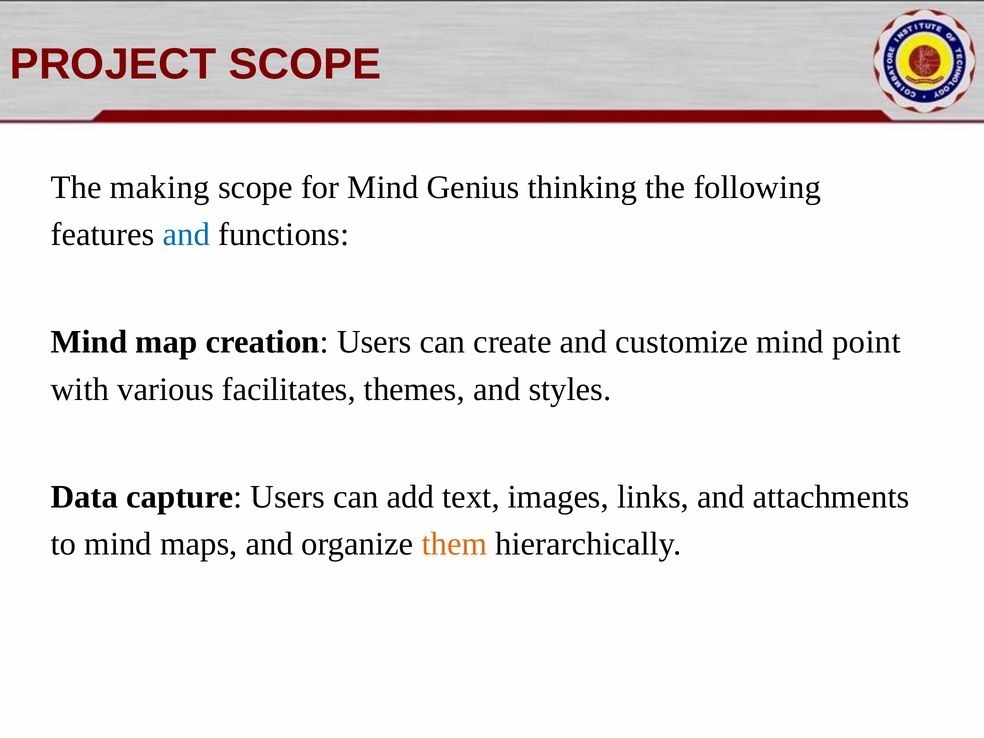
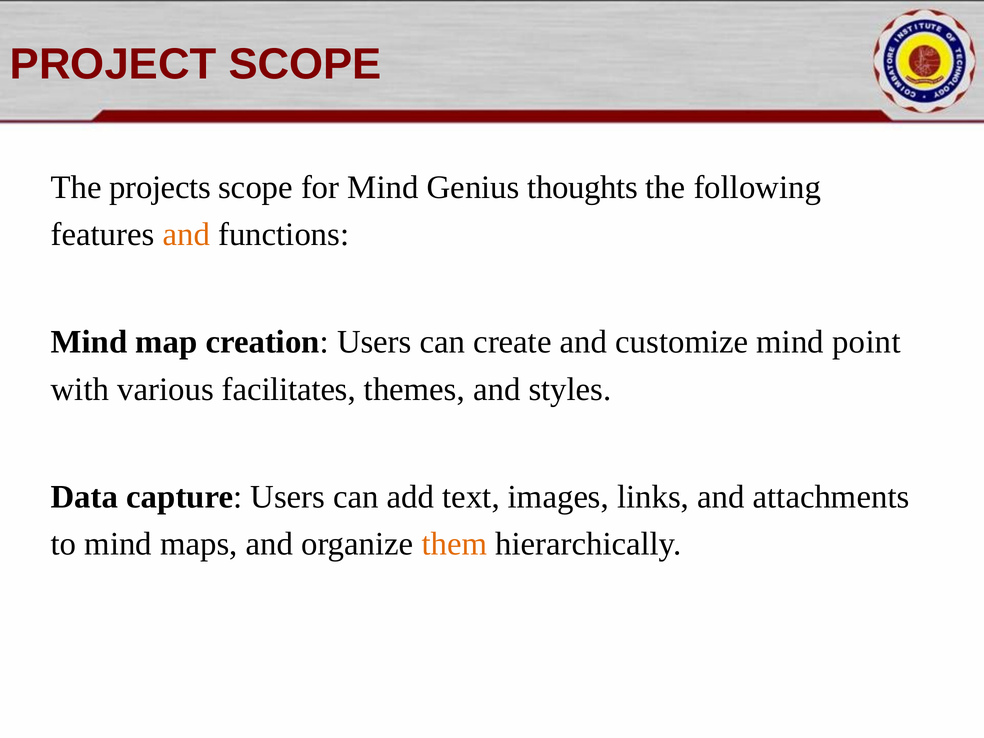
making: making -> projects
thinking: thinking -> thoughts
and at (186, 235) colour: blue -> orange
